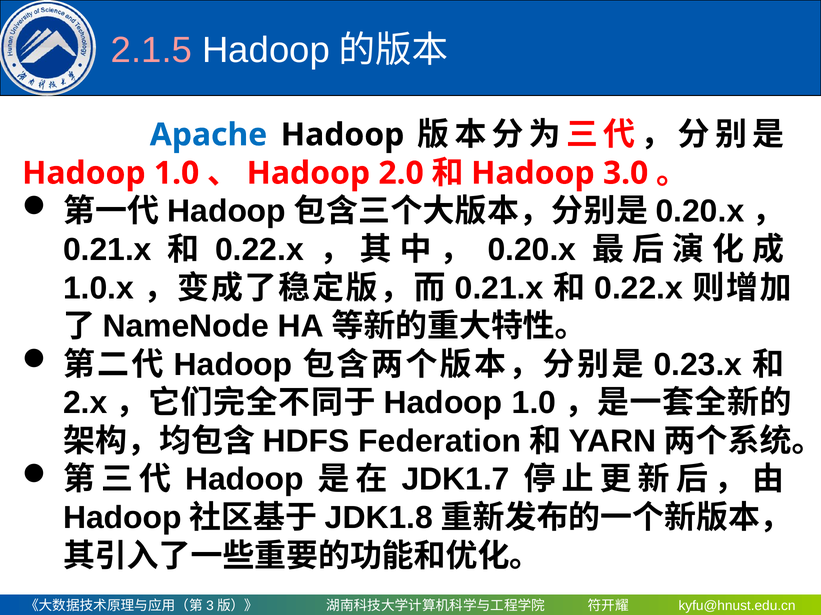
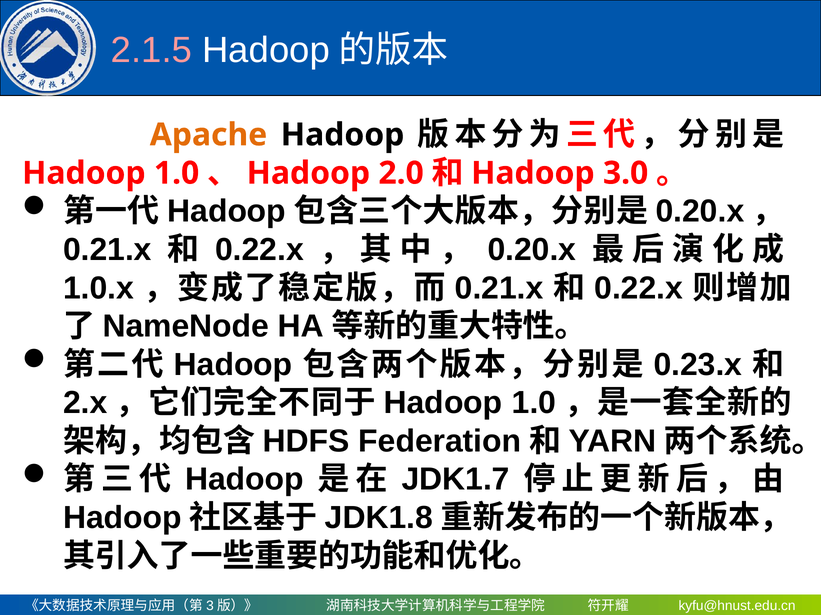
Apache colour: blue -> orange
